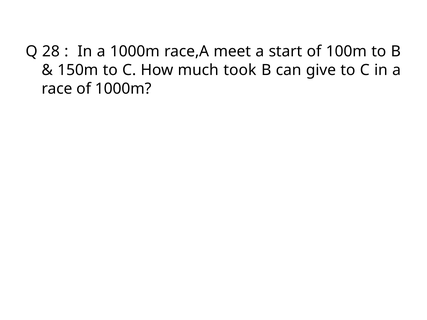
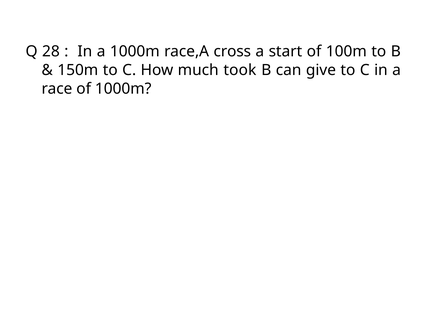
meet: meet -> cross
